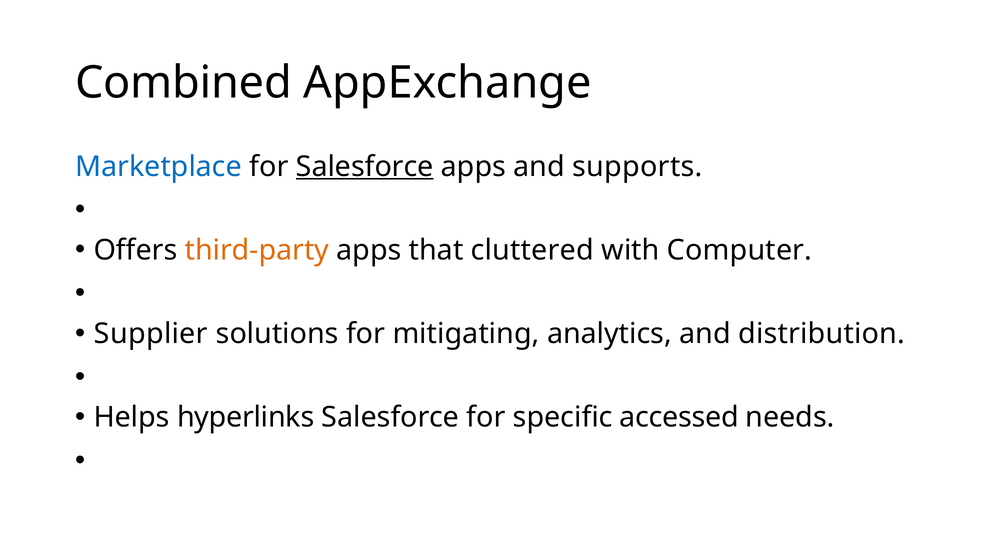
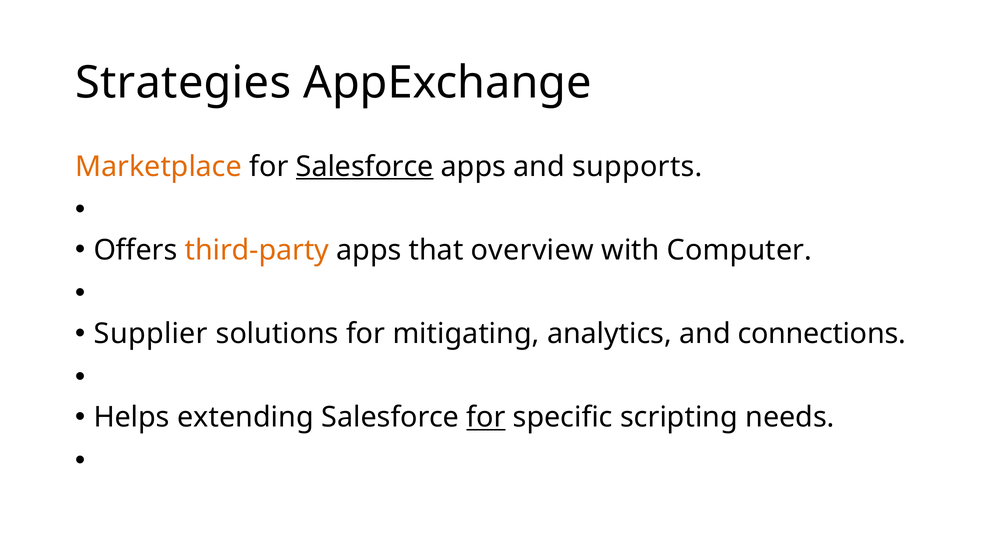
Combined: Combined -> Strategies
Marketplace colour: blue -> orange
cluttered: cluttered -> overview
distribution: distribution -> connections
hyperlinks: hyperlinks -> extending
for at (486, 417) underline: none -> present
accessed: accessed -> scripting
